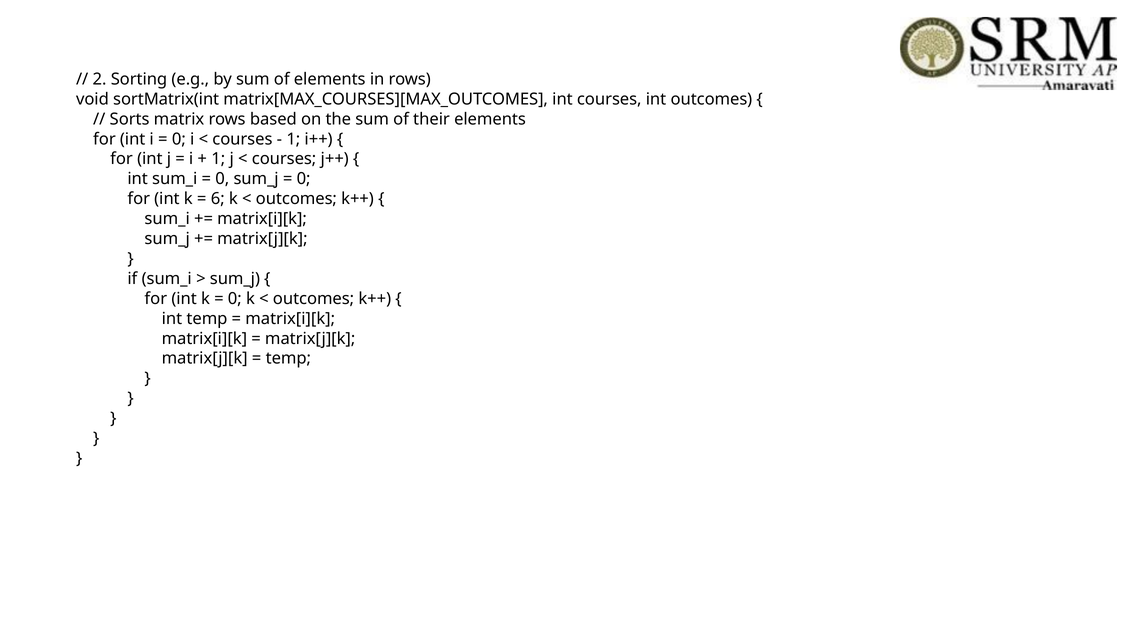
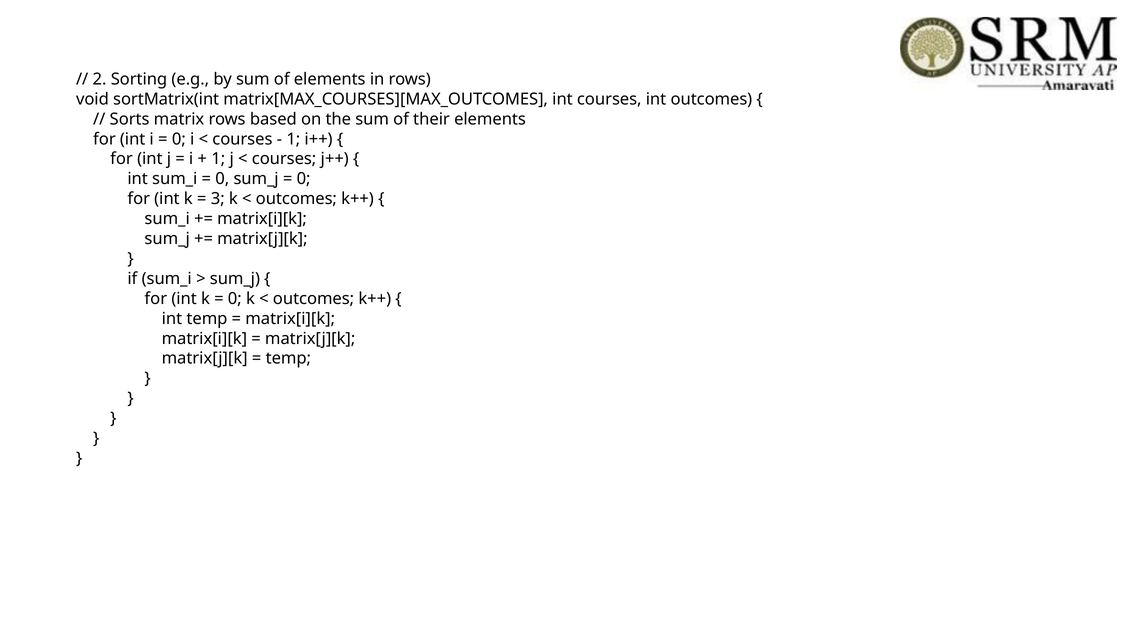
6: 6 -> 3
